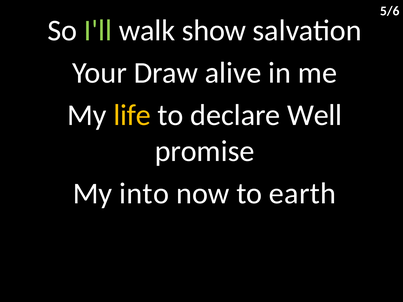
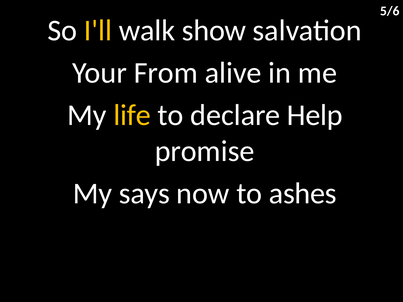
I'll colour: light green -> yellow
Draw: Draw -> From
Well: Well -> Help
into: into -> says
earth: earth -> ashes
